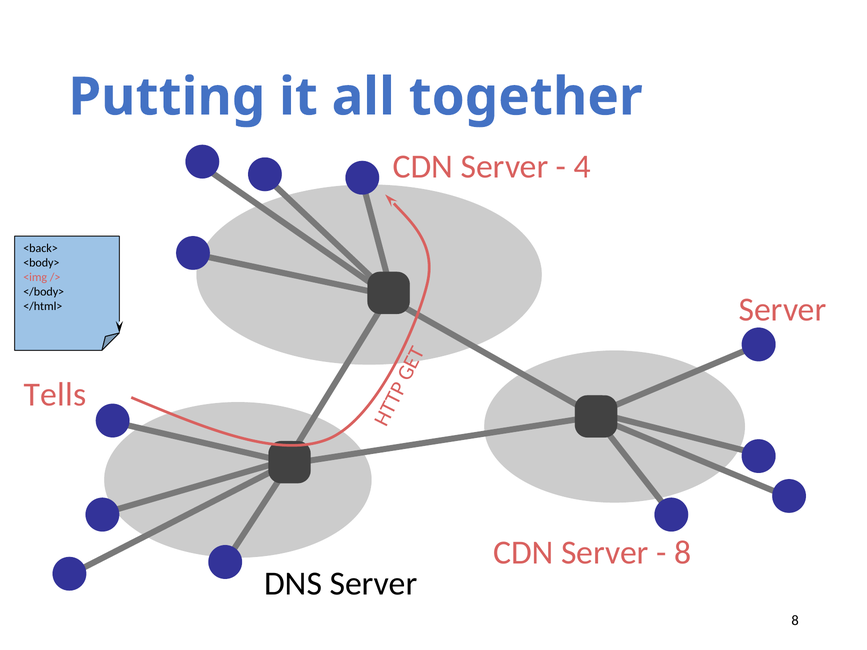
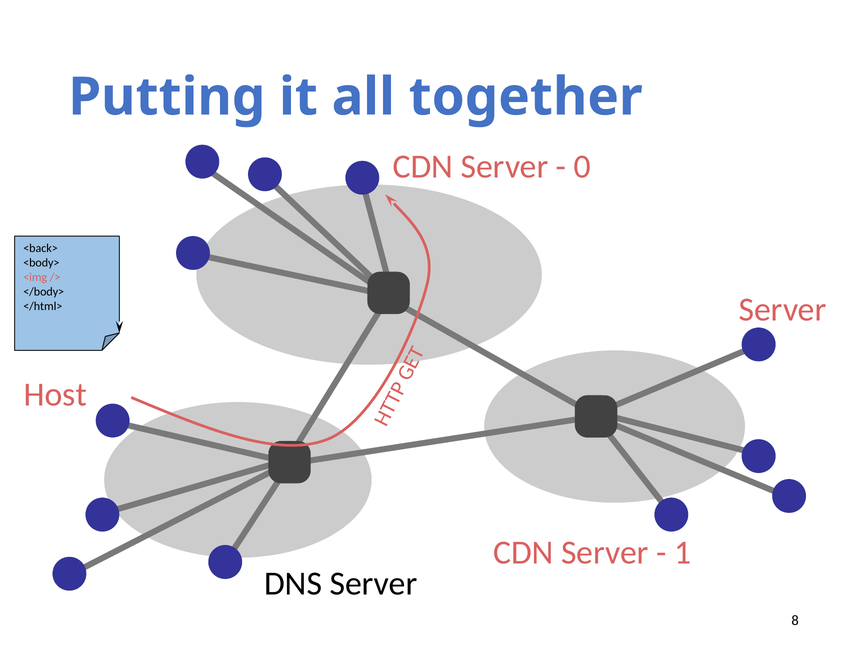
4: 4 -> 0
Tells: Tells -> Host
8 at (683, 553): 8 -> 1
